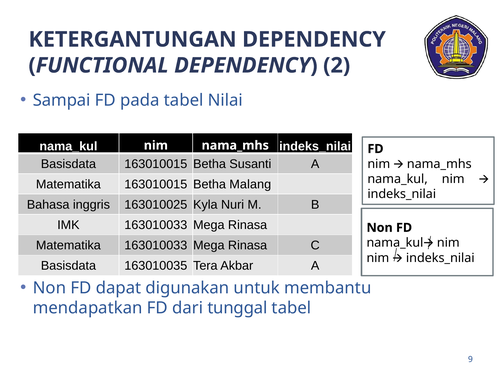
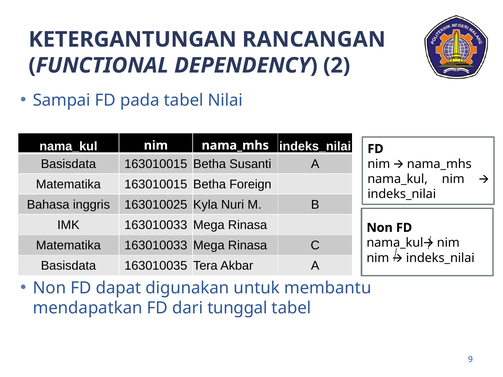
KETERGANTUNGAN DEPENDENCY: DEPENDENCY -> RANCANGAN
Malang: Malang -> Foreign
